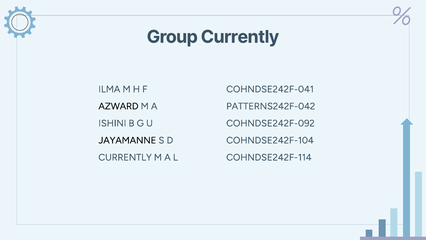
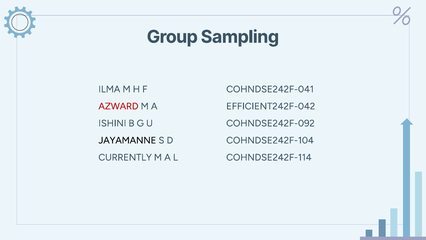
Group Currently: Currently -> Sampling
AZWARD colour: black -> red
PATTERNS242F-042: PATTERNS242F-042 -> EFFICIENT242F-042
